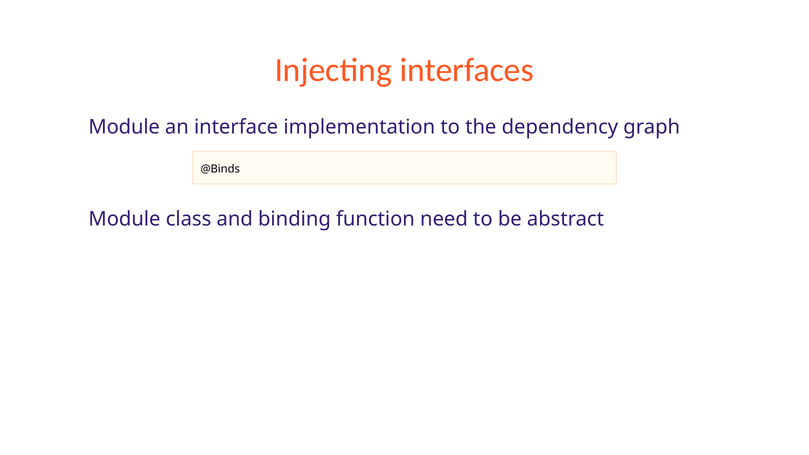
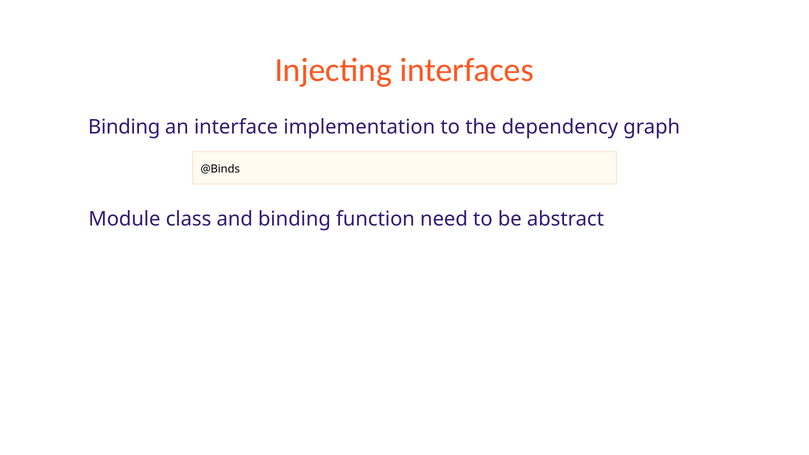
Module at (124, 127): Module -> Binding
